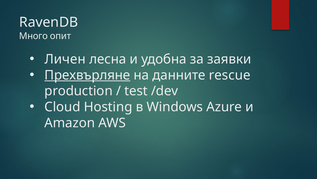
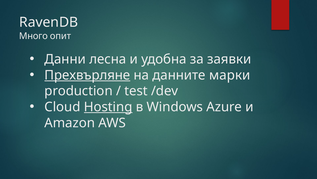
Личен: Личен -> Данни
rescue: rescue -> марки
Hosting underline: none -> present
